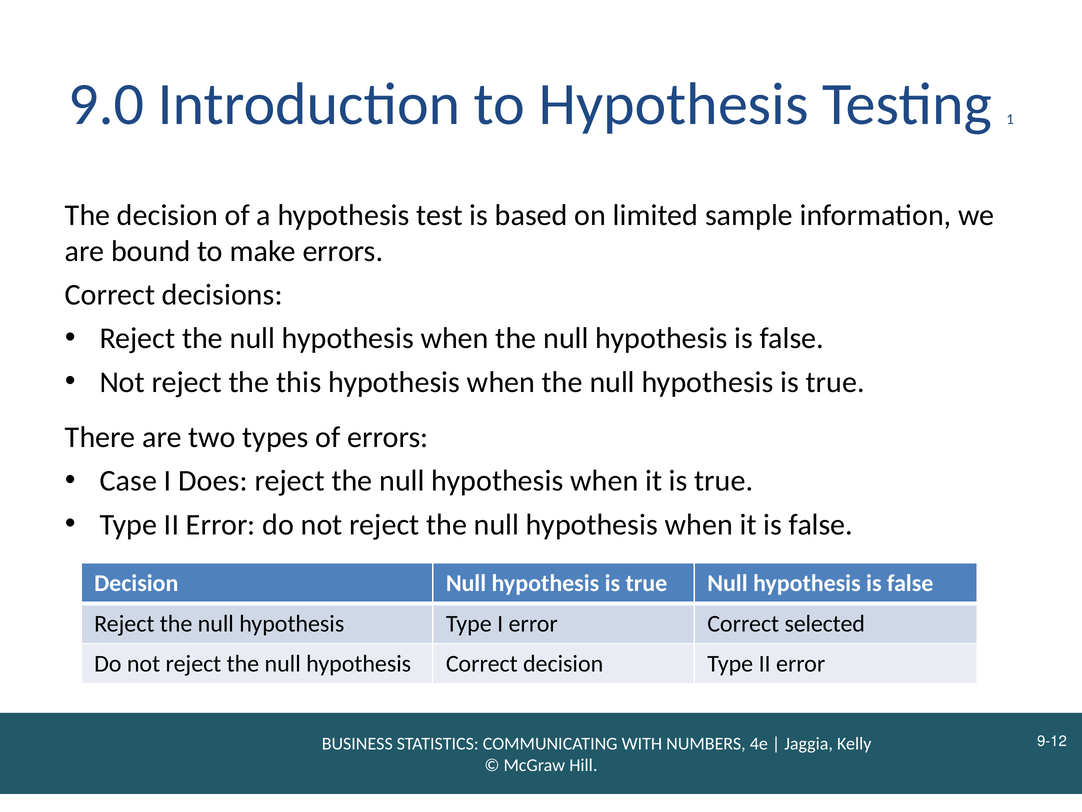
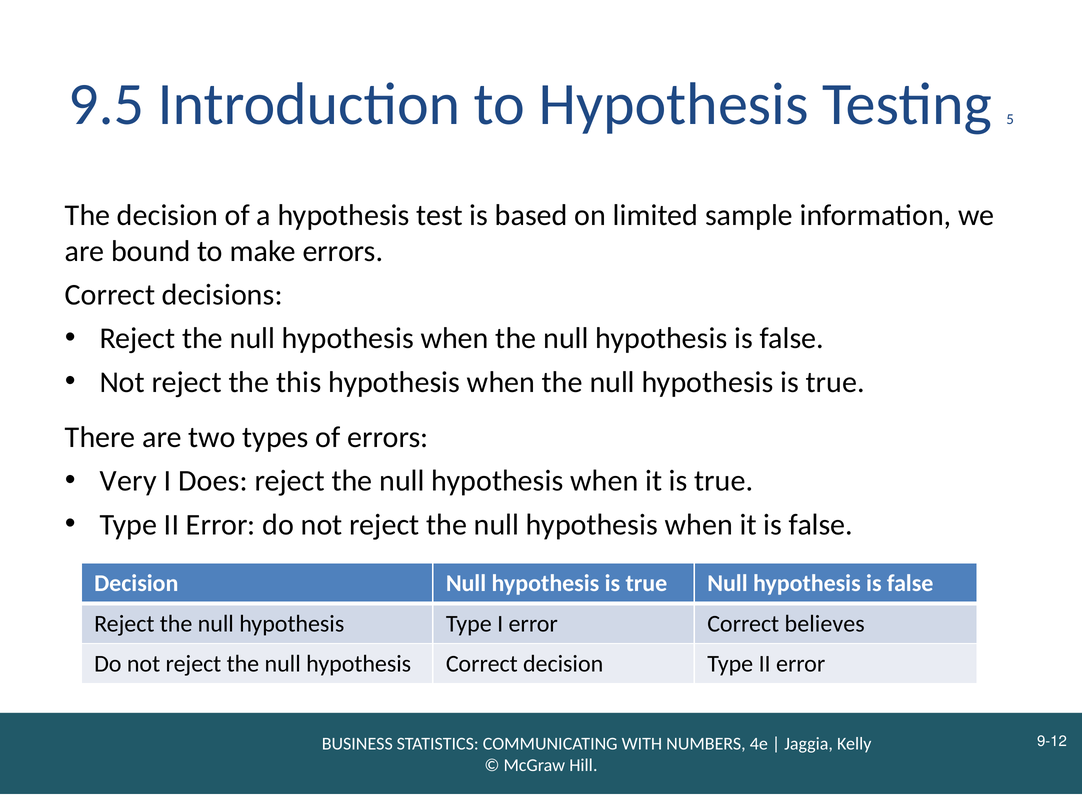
9.0: 9.0 -> 9.5
1: 1 -> 5
Case: Case -> Very
selected: selected -> believes
